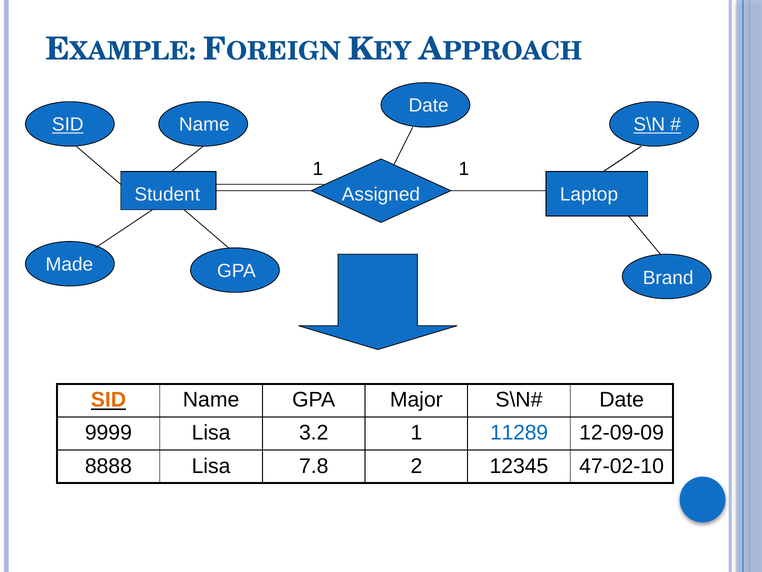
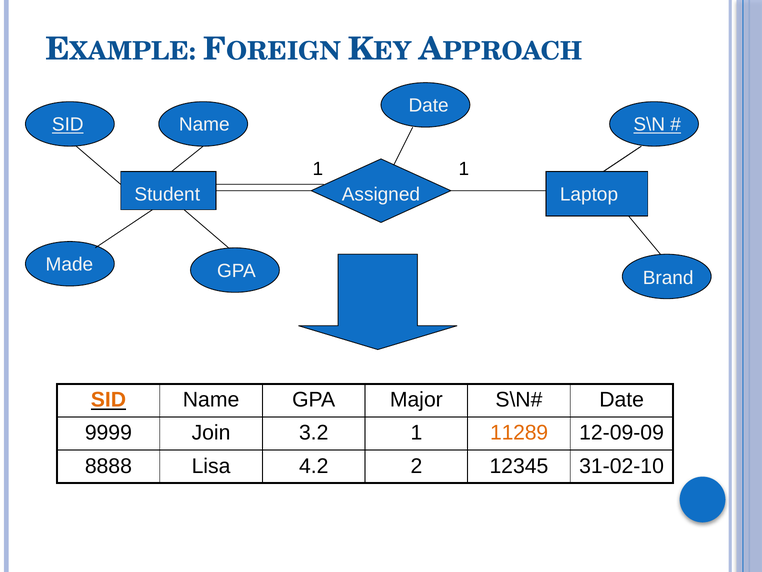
9999 Lisa: Lisa -> Join
11289 colour: blue -> orange
7.8: 7.8 -> 4.2
47-02-10: 47-02-10 -> 31-02-10
